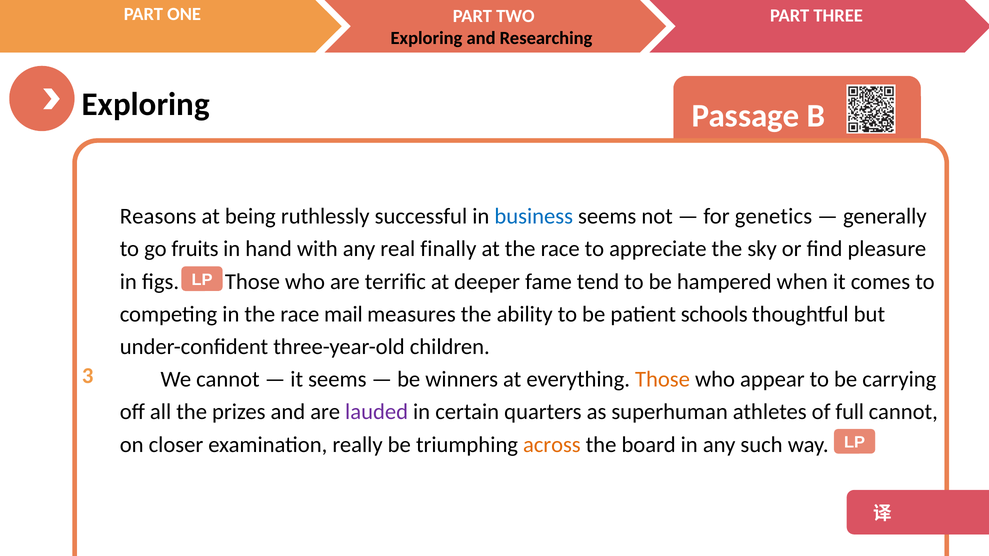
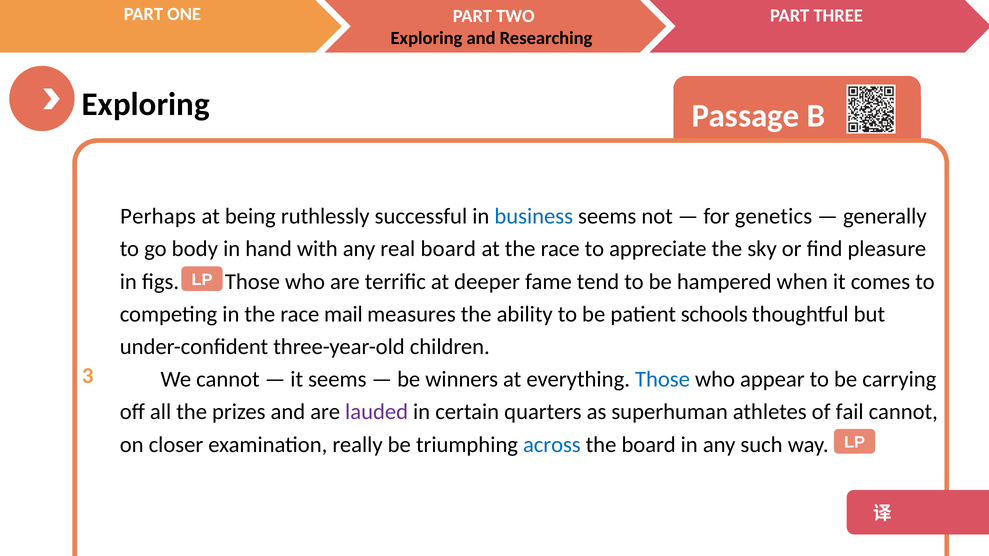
Reasons: Reasons -> Perhaps
fruits: fruits -> body
real finally: finally -> board
Those at (662, 380) colour: orange -> blue
full: full -> fail
across colour: orange -> blue
